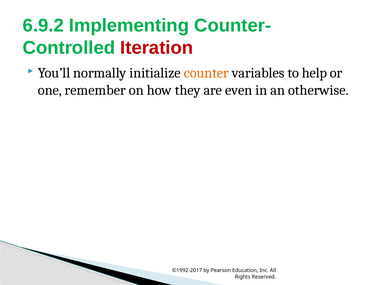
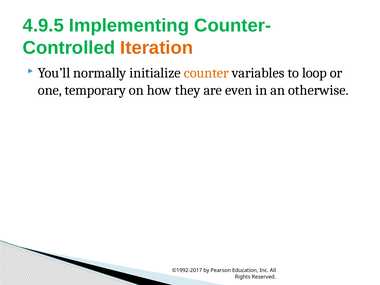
6.9.2: 6.9.2 -> 4.9.5
Iteration colour: red -> orange
help: help -> loop
remember: remember -> temporary
